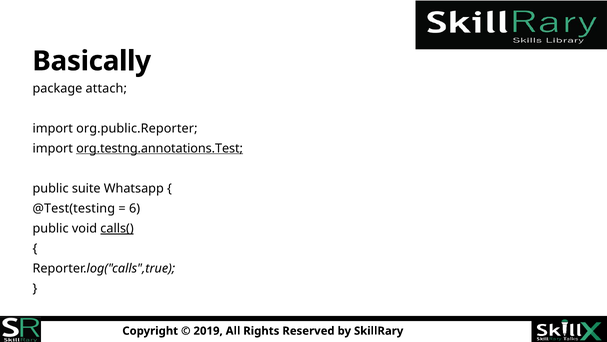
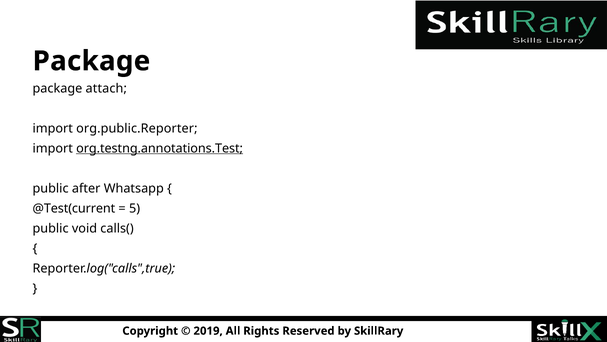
Basically at (92, 61): Basically -> Package
suite: suite -> after
@Test(testing: @Test(testing -> @Test(current
6: 6 -> 5
calls( underline: present -> none
